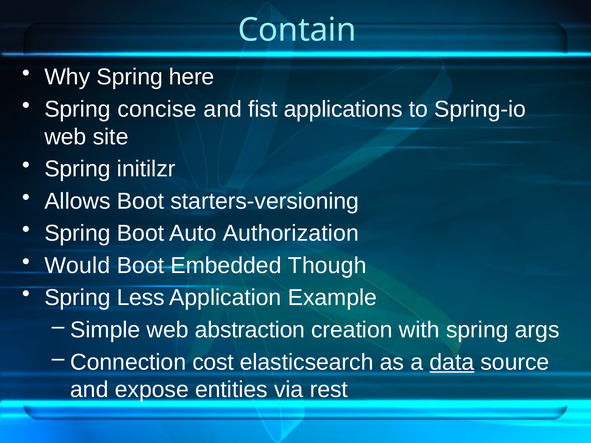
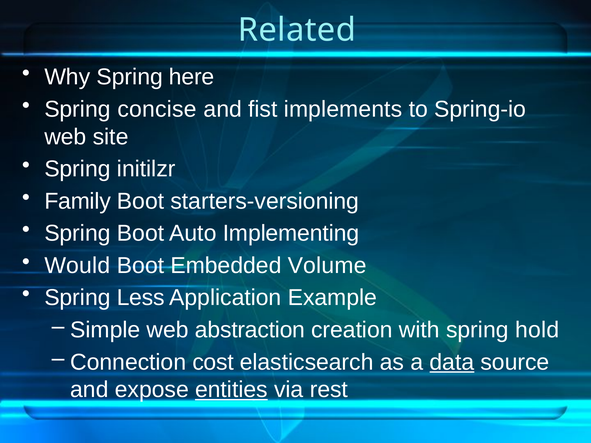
Contain: Contain -> Related
applications: applications -> implements
Allows: Allows -> Family
Authorization: Authorization -> Implementing
Though: Though -> Volume
args: args -> hold
entities underline: none -> present
